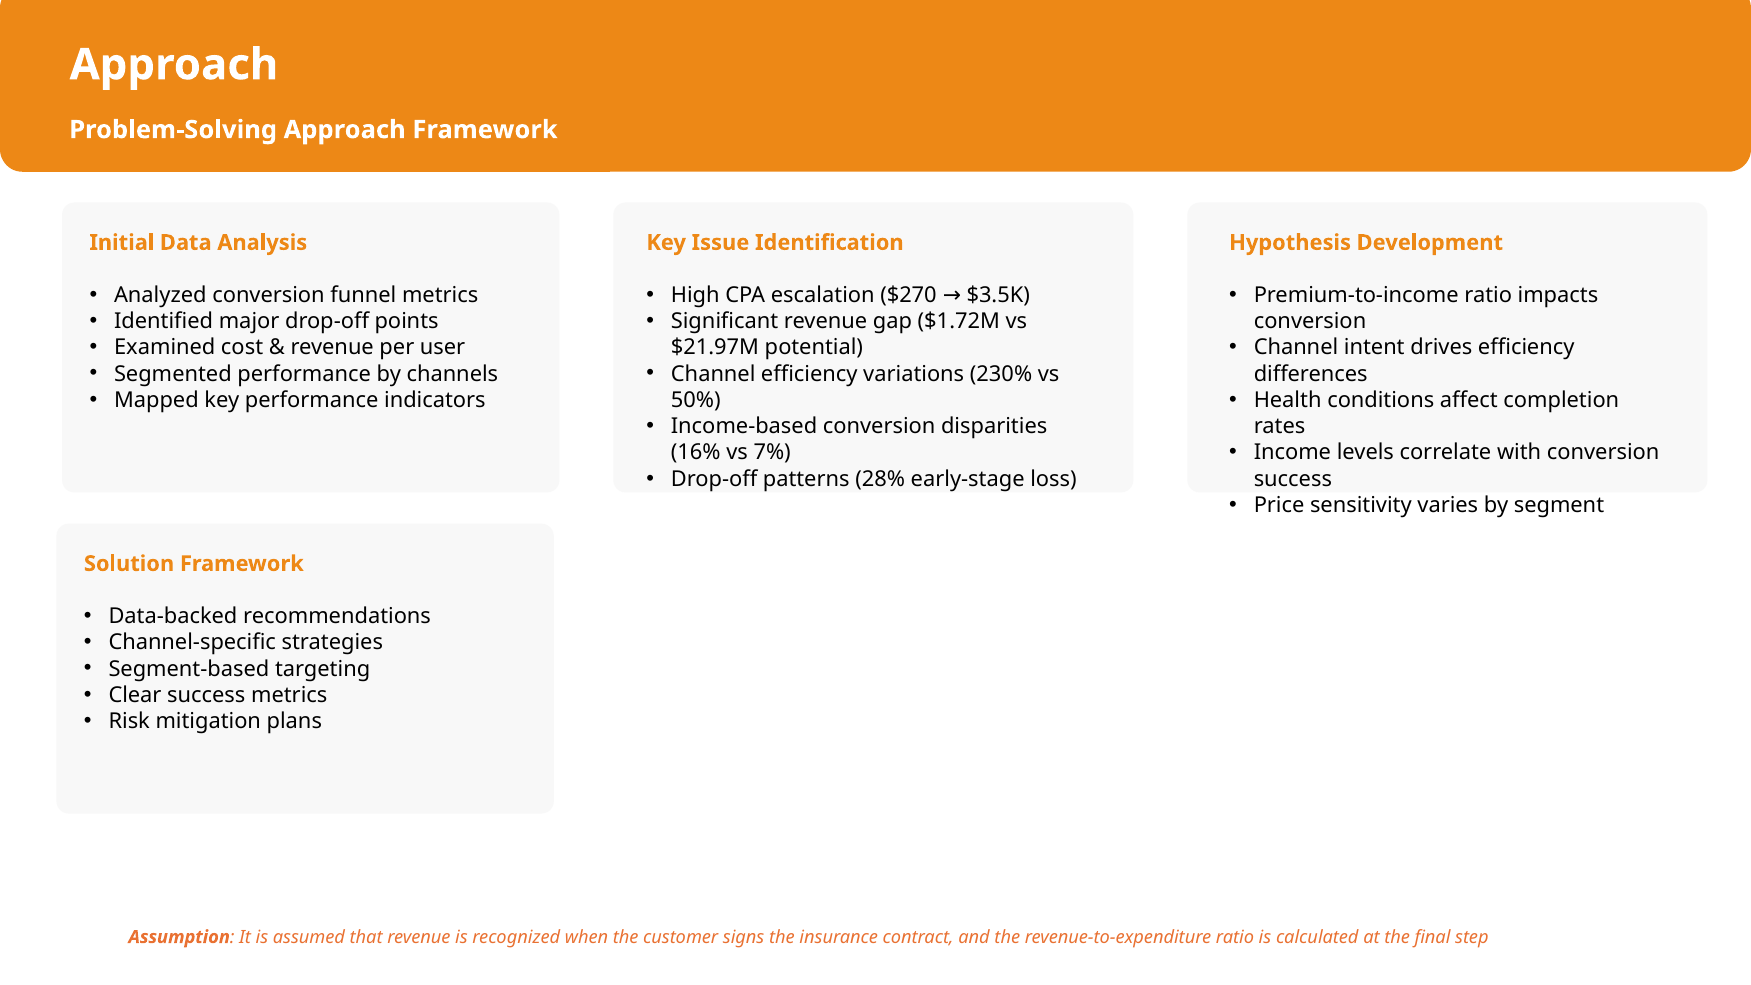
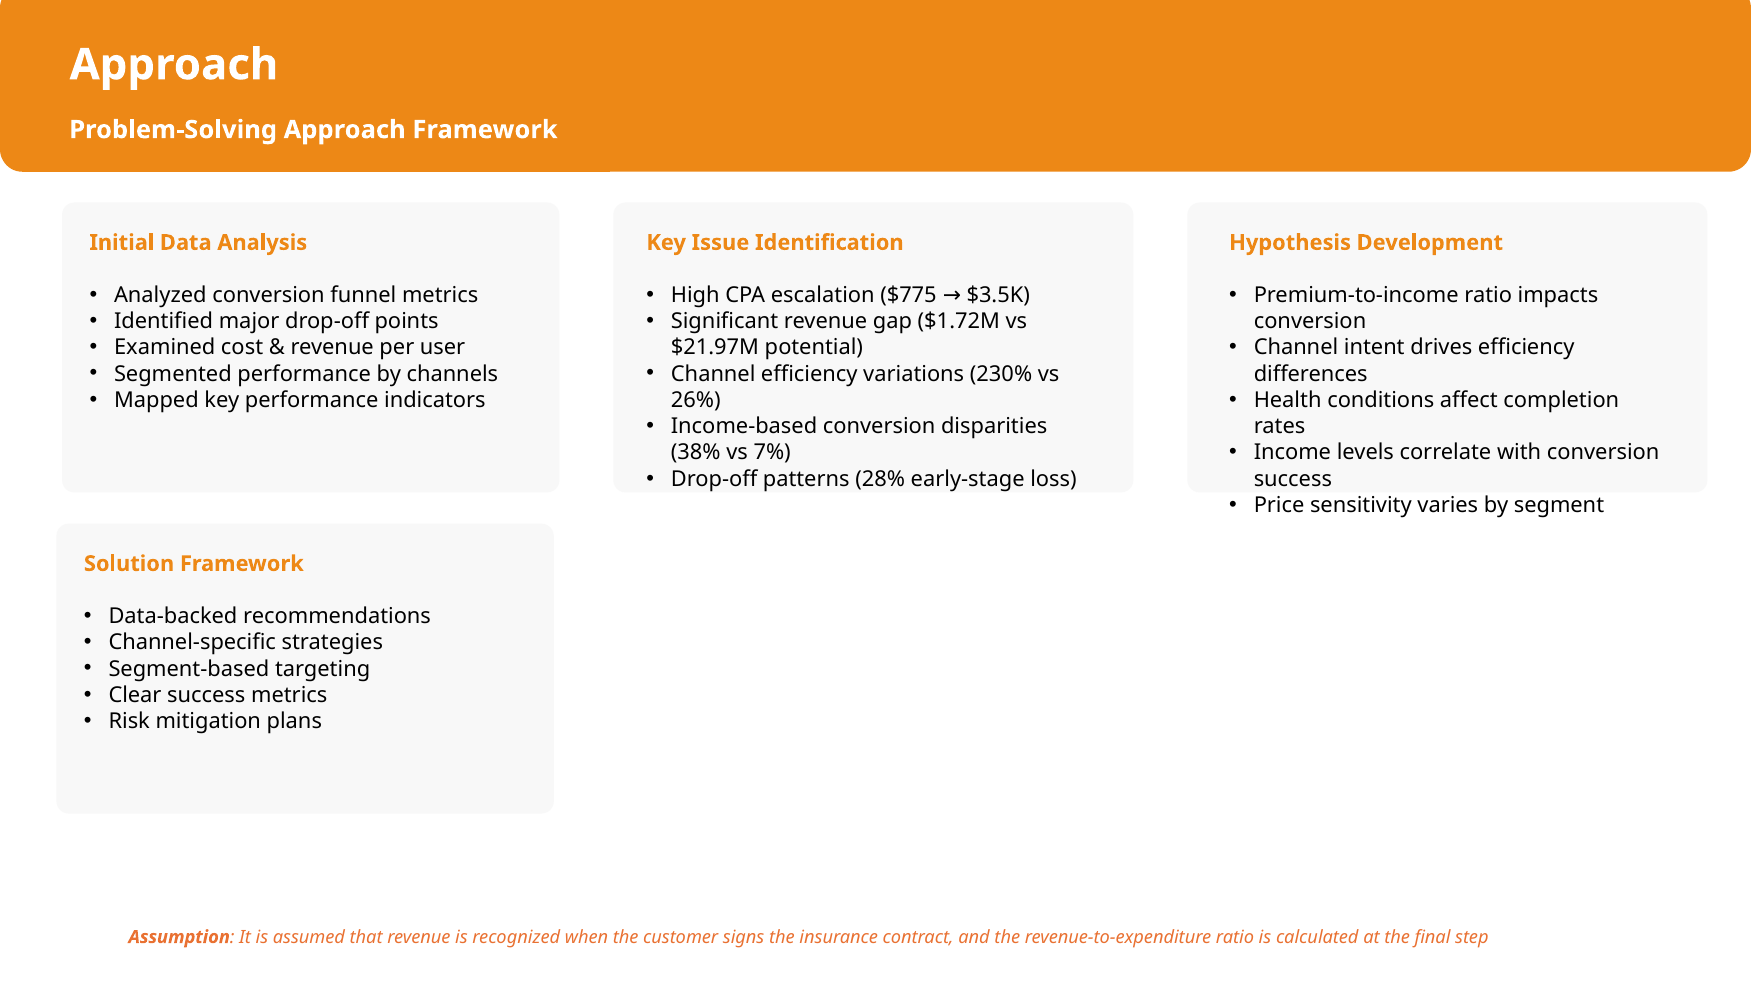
$270: $270 -> $775
50%: 50% -> 26%
16%: 16% -> 38%
